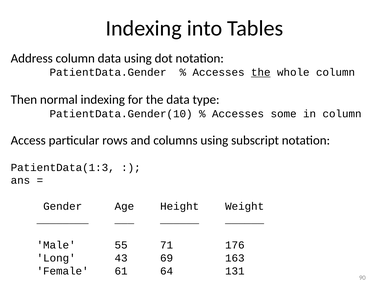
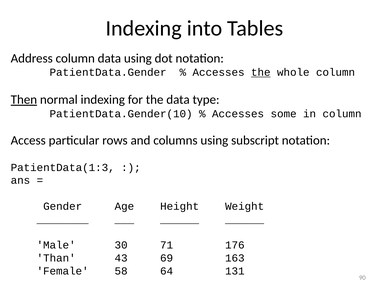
Then underline: none -> present
55: 55 -> 30
Long: Long -> Than
61: 61 -> 58
